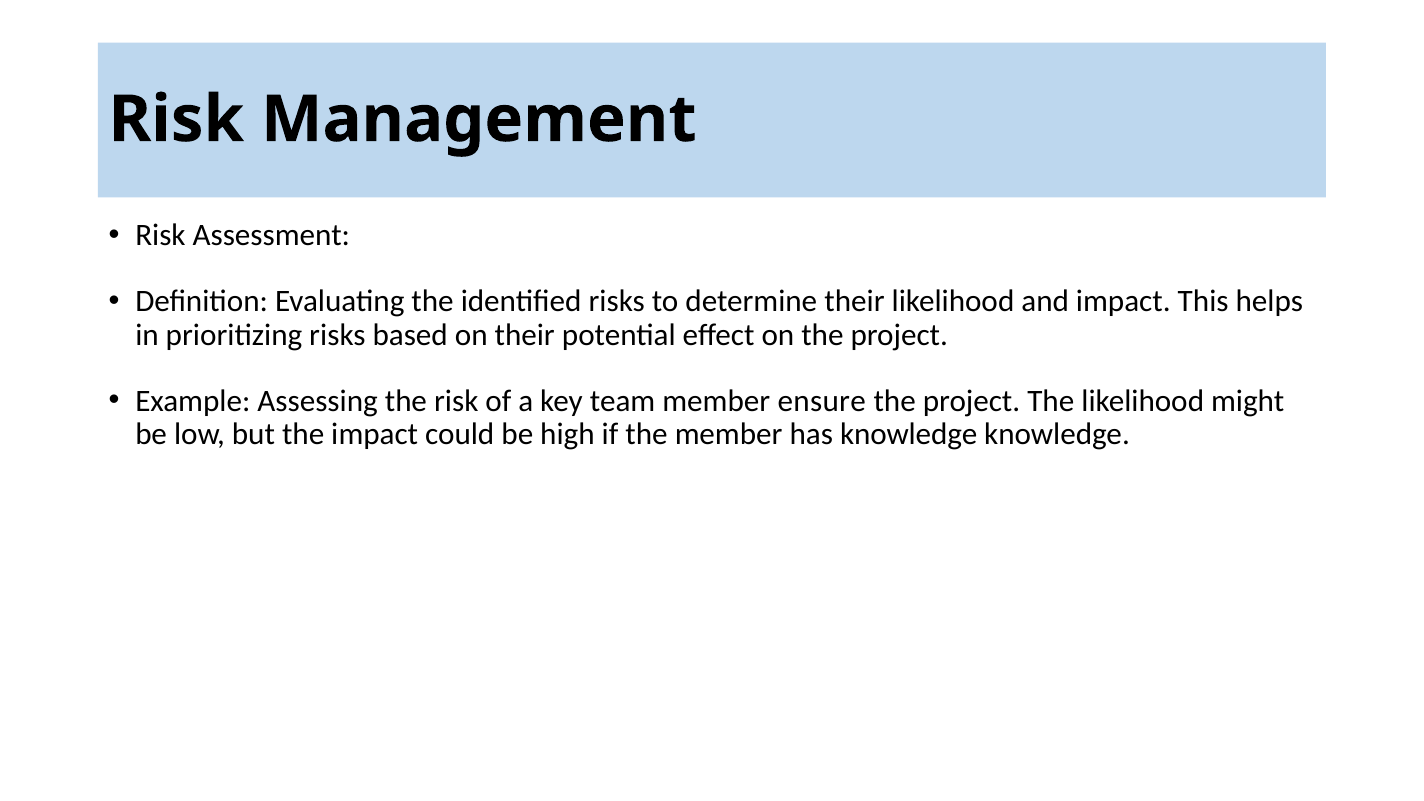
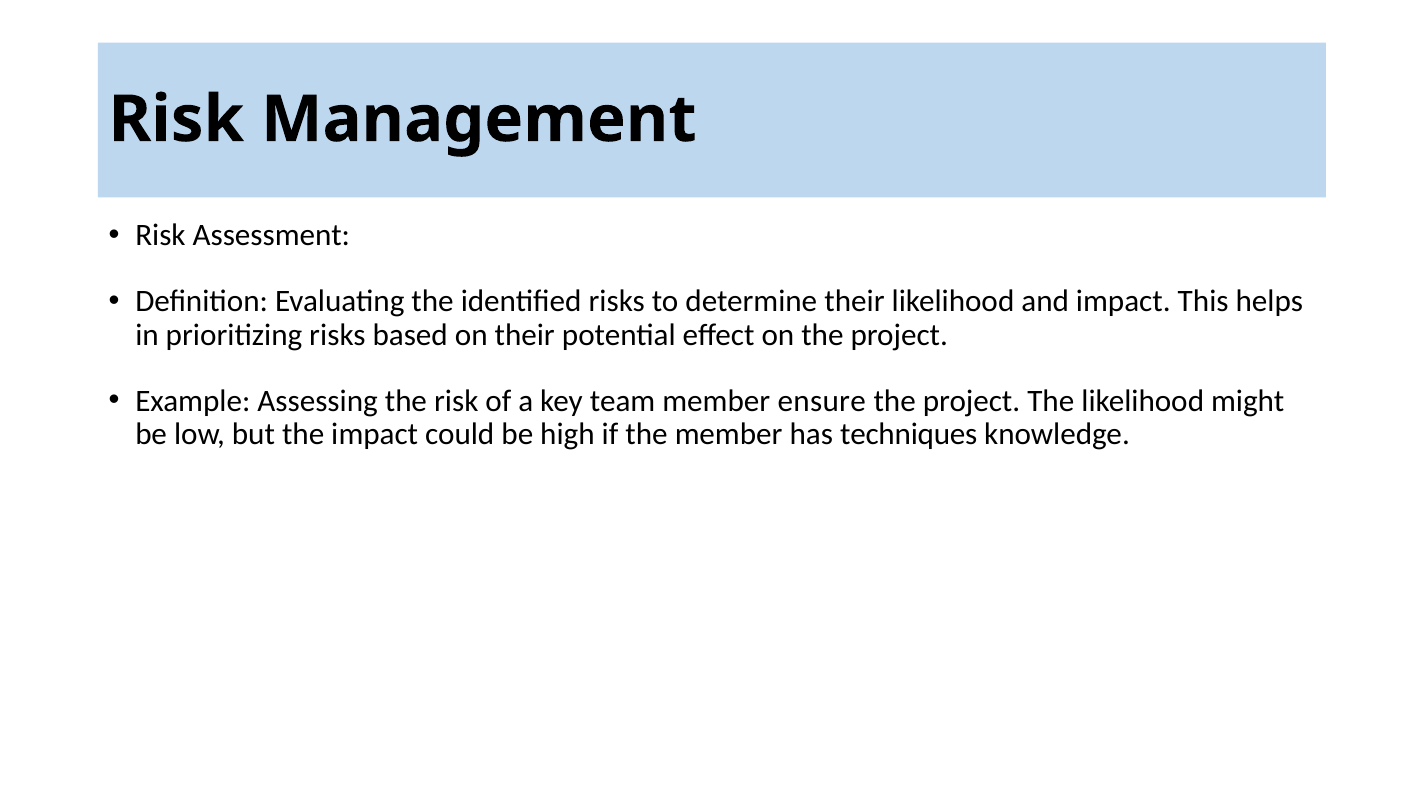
has knowledge: knowledge -> techniques
